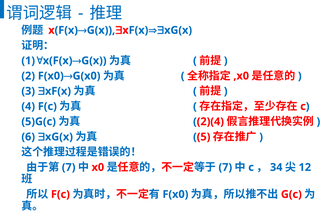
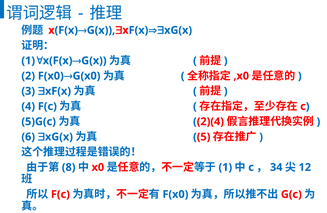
7 at (69, 167): 7 -> 8
7 at (225, 167): 7 -> 1
